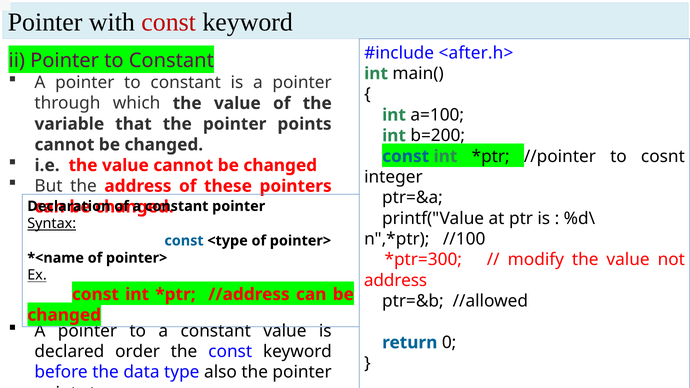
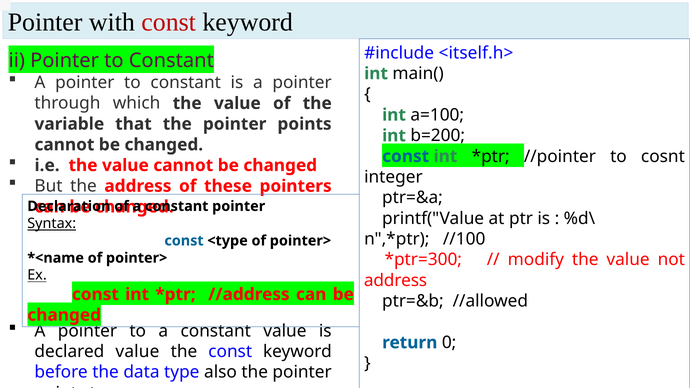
<after.h>: <after.h> -> <itself.h>
declared order: order -> value
